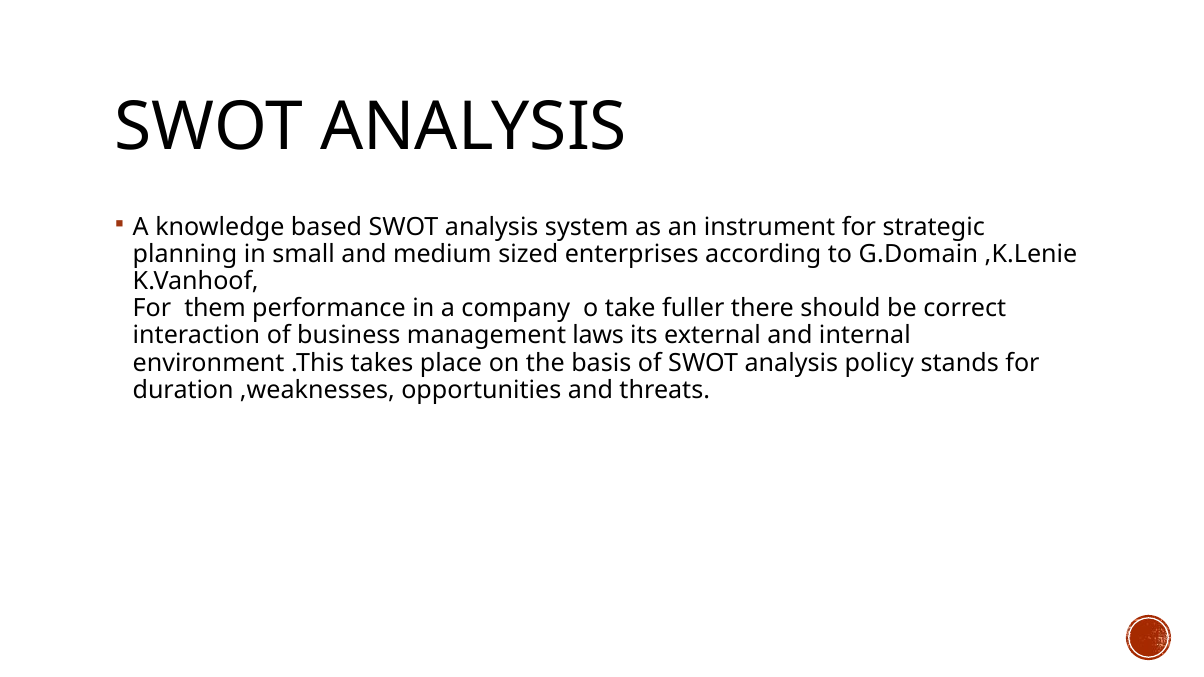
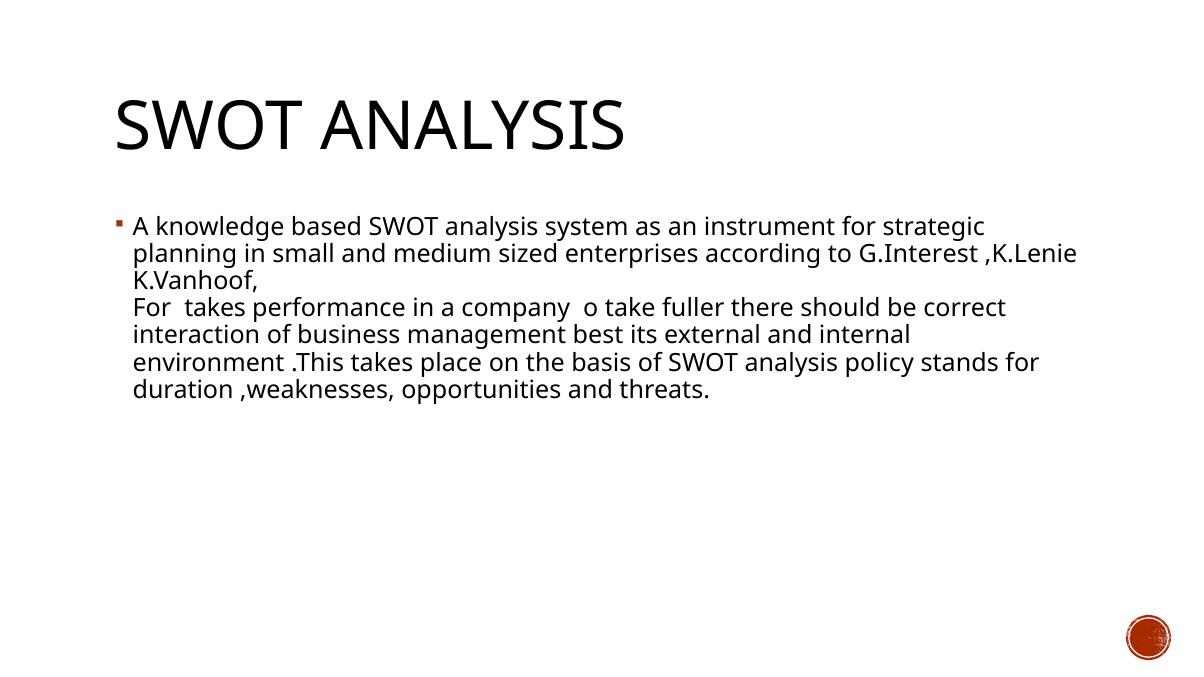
G.Domain: G.Domain -> G.Interest
For them: them -> takes
laws: laws -> best
